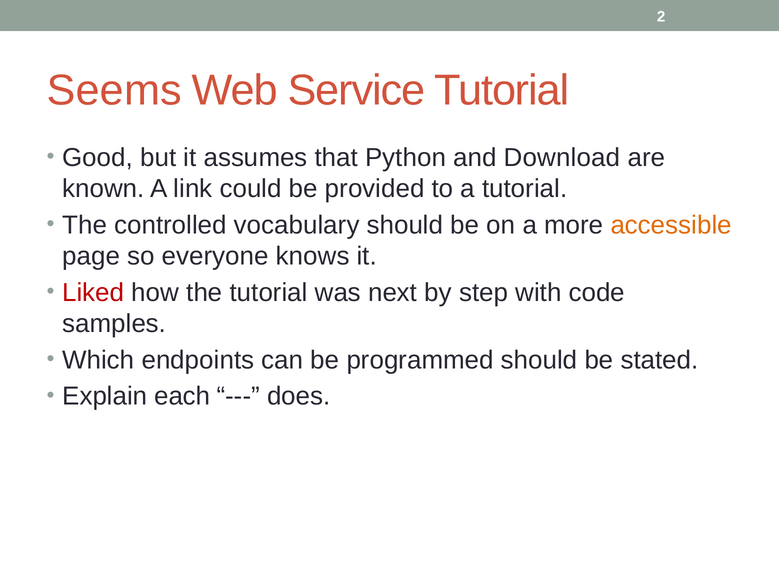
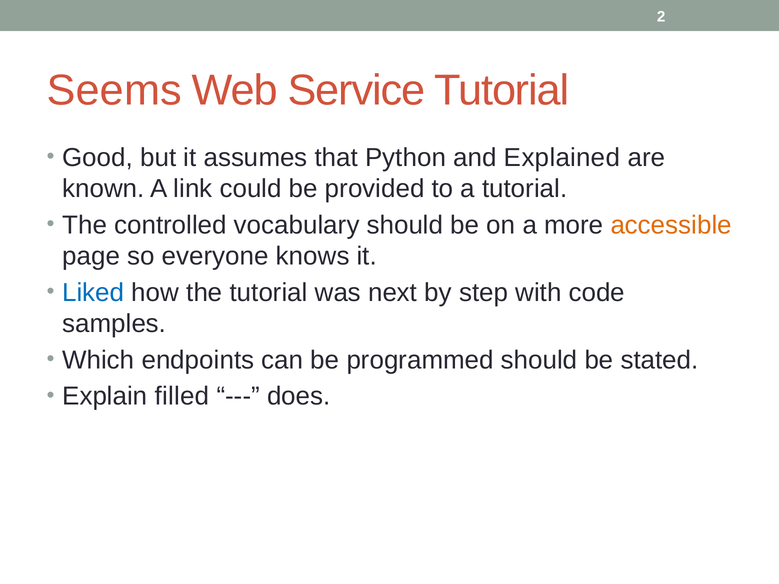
Download: Download -> Explained
Liked colour: red -> blue
each: each -> filled
